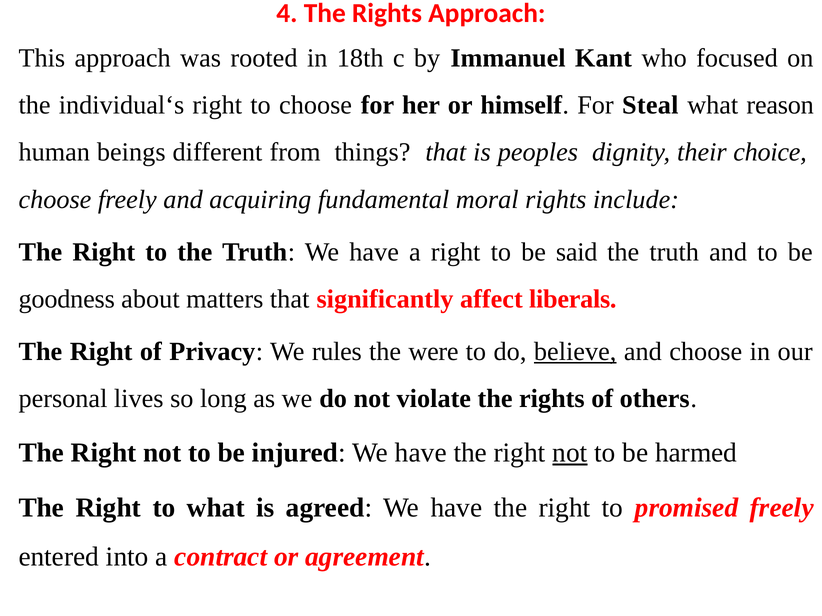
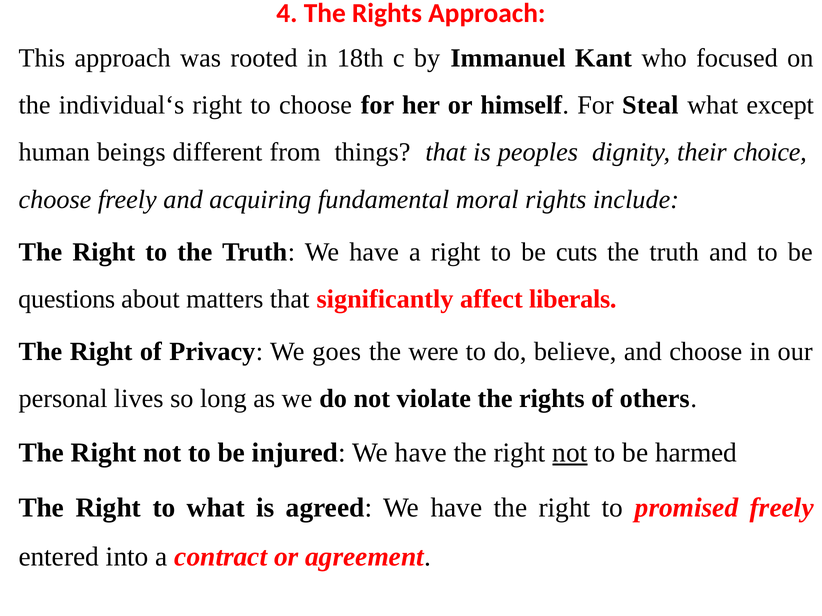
reason: reason -> except
said: said -> cuts
goodness: goodness -> questions
rules: rules -> goes
believe underline: present -> none
